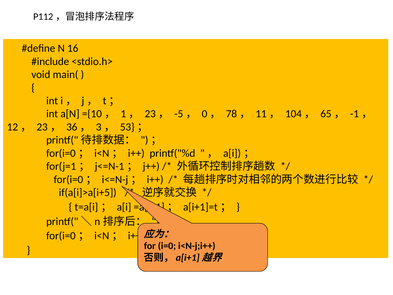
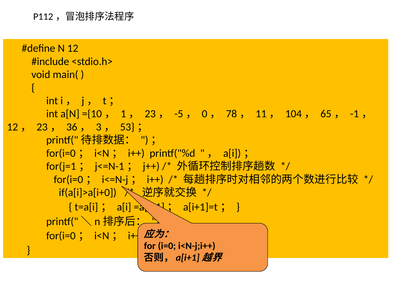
16: 16 -> 12
if(a[i]>a[i+5: if(a[i]>a[i+5 -> if(a[i]>a[i+0
